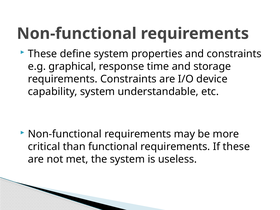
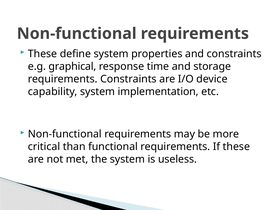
understandable: understandable -> implementation
